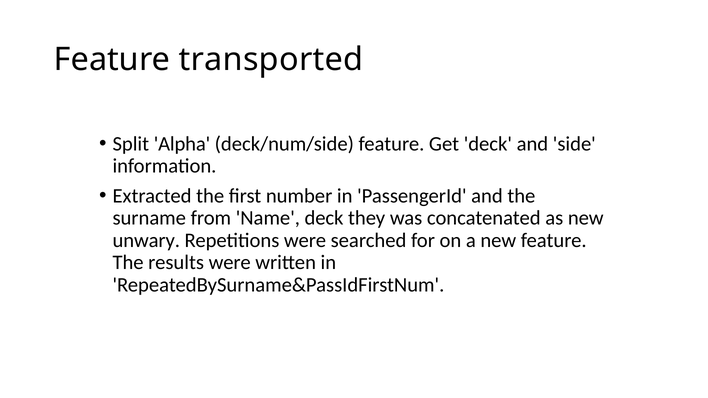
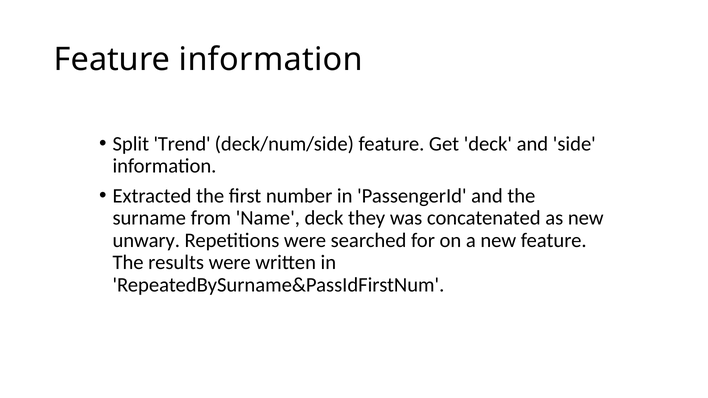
Feature transported: transported -> information
Alpha: Alpha -> Trend
